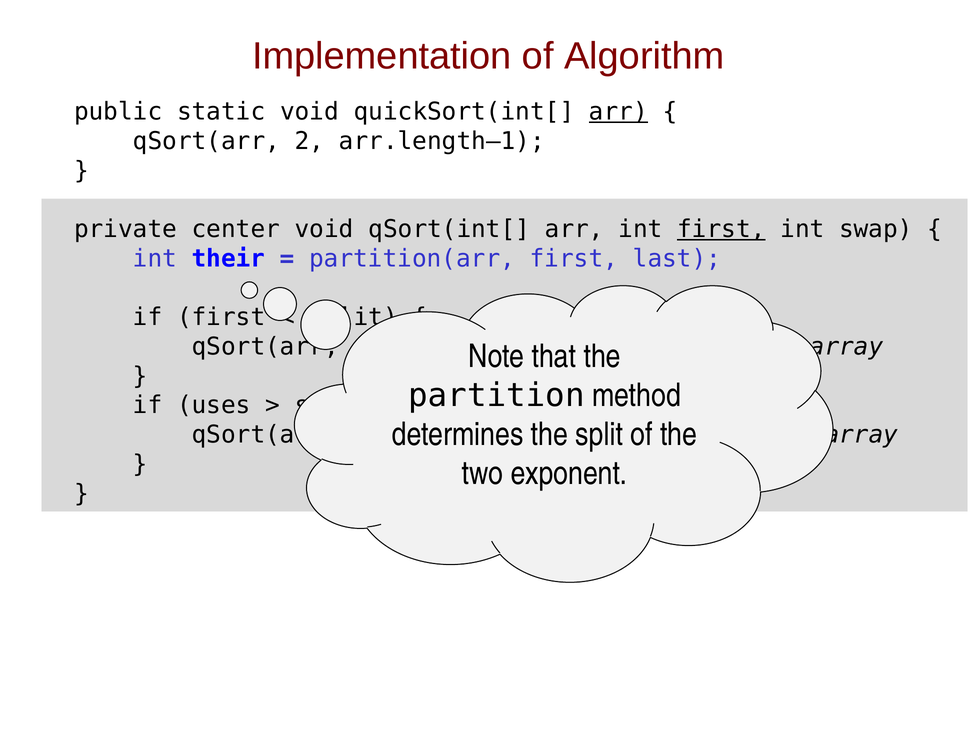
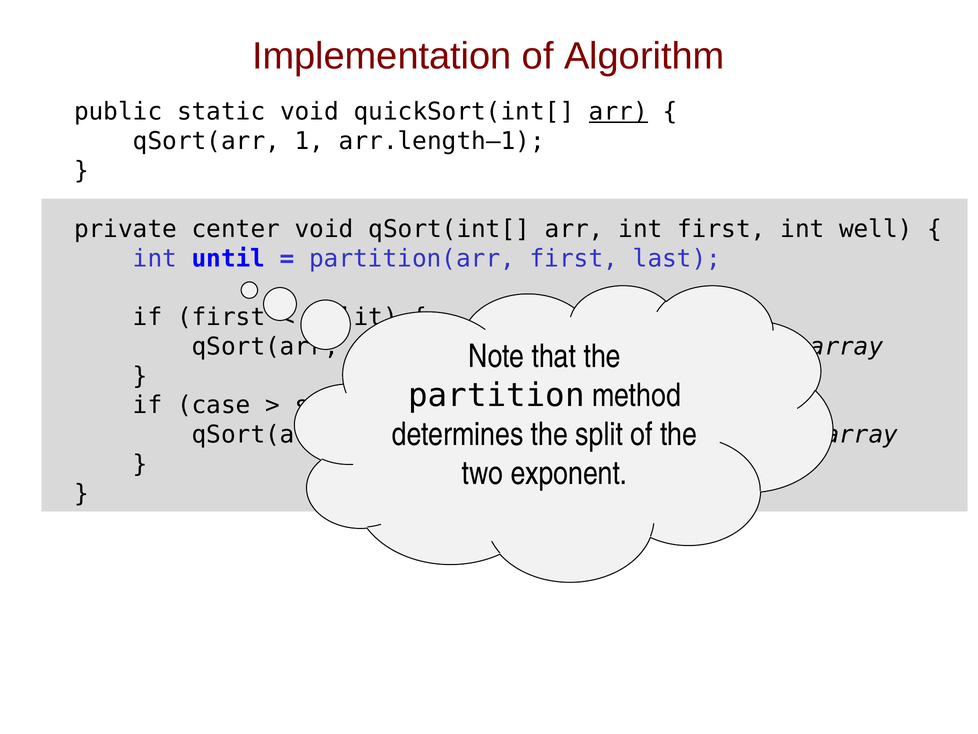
qSort(arr 2: 2 -> 1
first at (721, 229) underline: present -> none
swap: swap -> well
their: their -> until
uses: uses -> case
